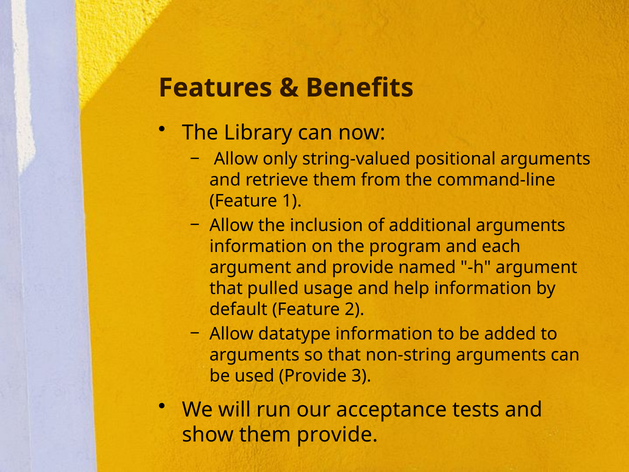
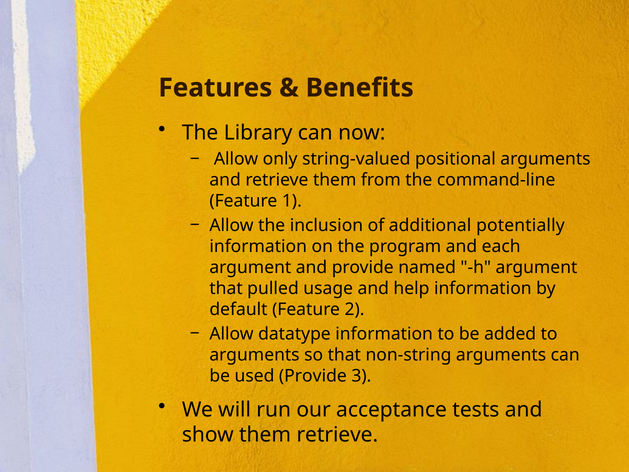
additional arguments: arguments -> potentially
them provide: provide -> retrieve
